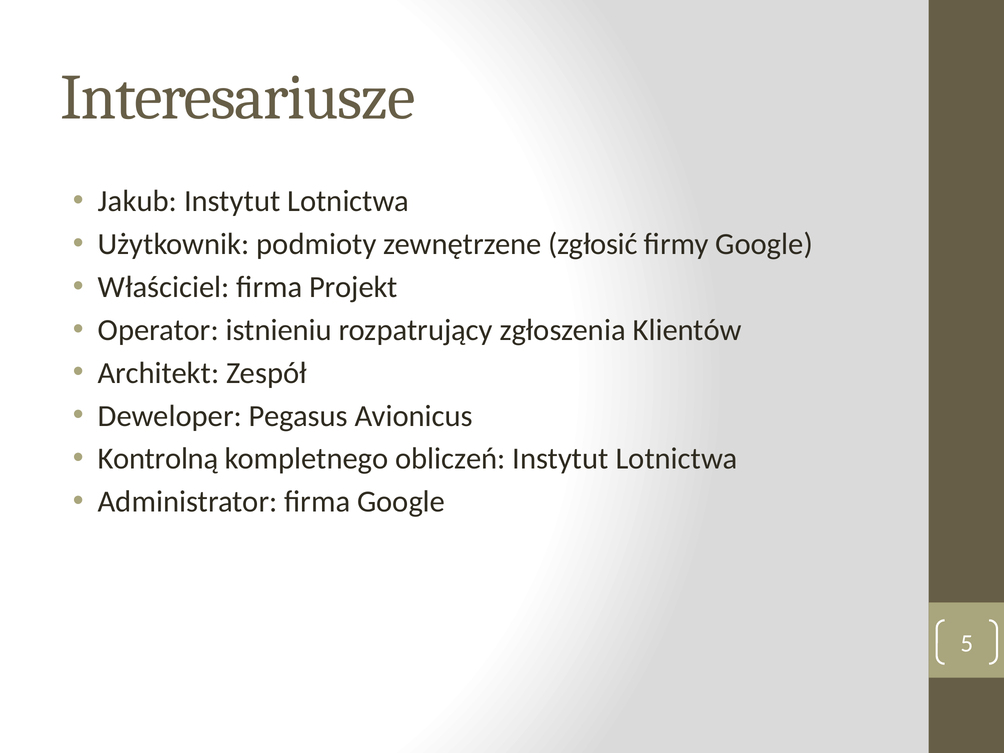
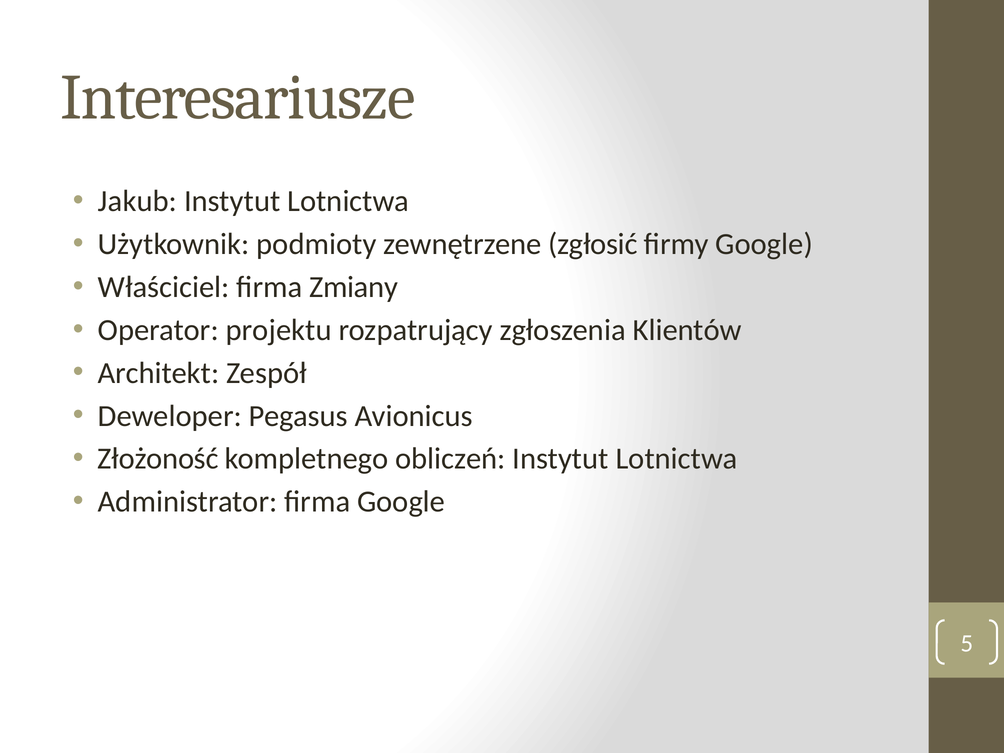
Projekt: Projekt -> Zmiany
istnieniu: istnieniu -> projektu
Kontrolną: Kontrolną -> Złożoność
